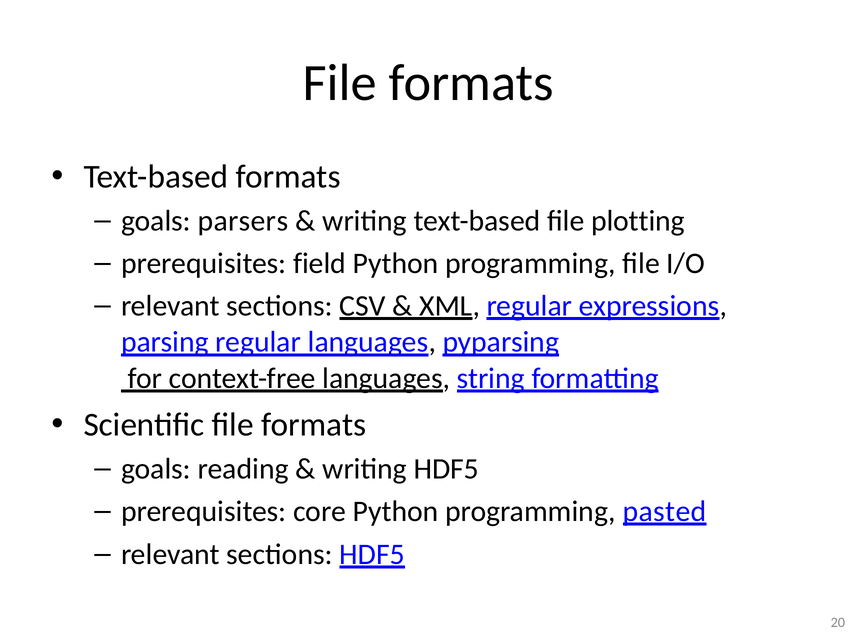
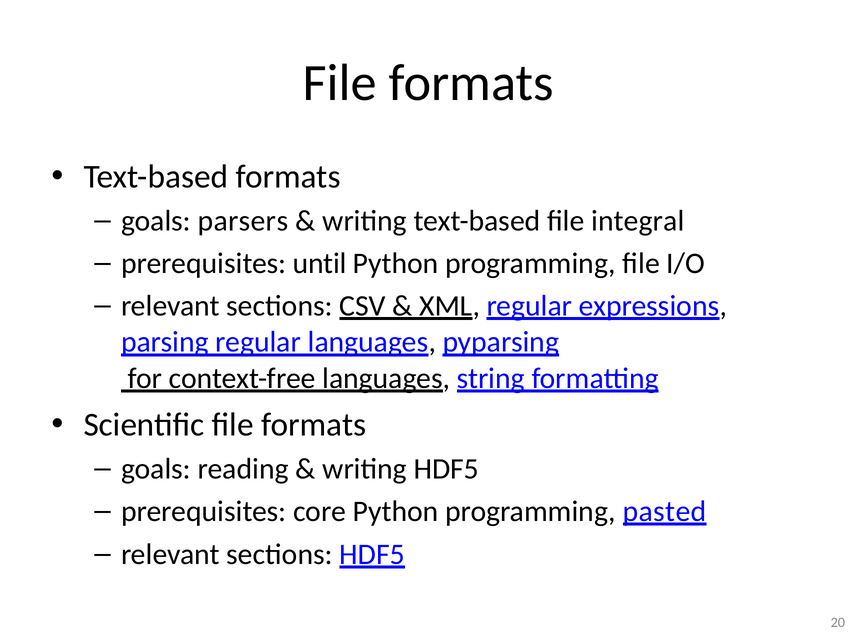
plotting: plotting -> integral
field: field -> until
